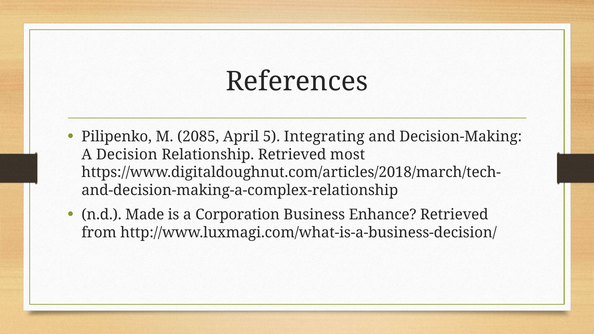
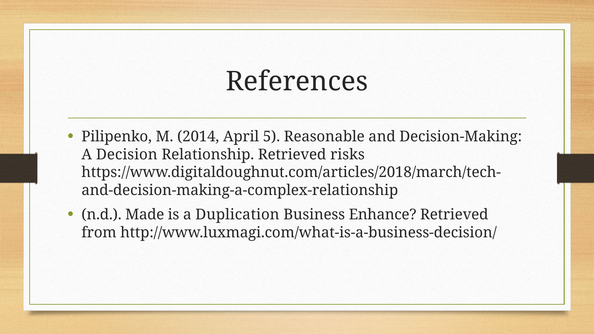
2085: 2085 -> 2014
Integrating: Integrating -> Reasonable
most: most -> risks
Corporation: Corporation -> Duplication
